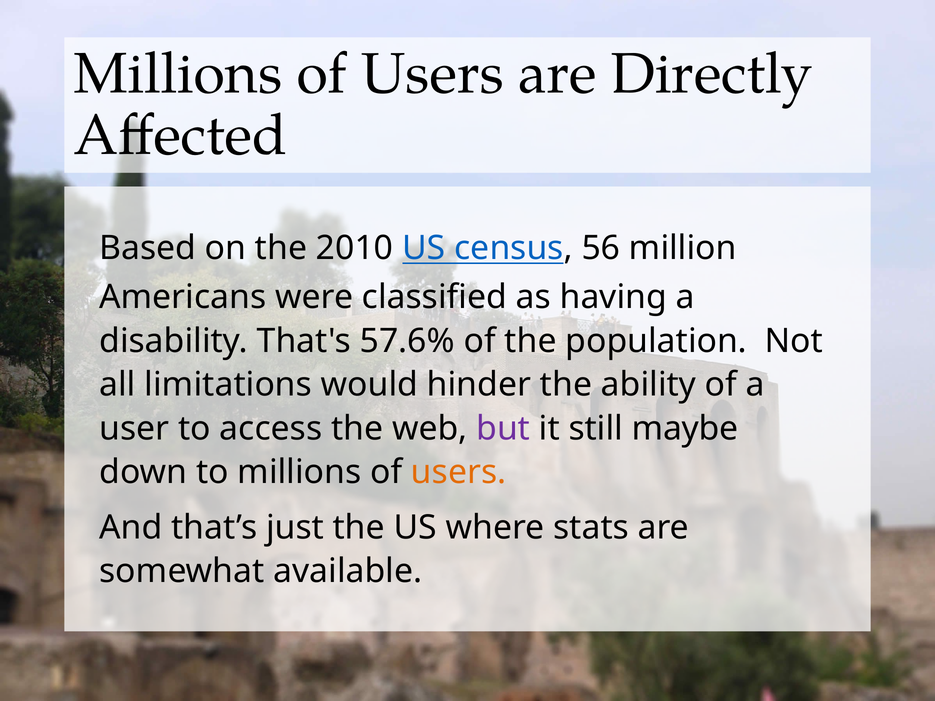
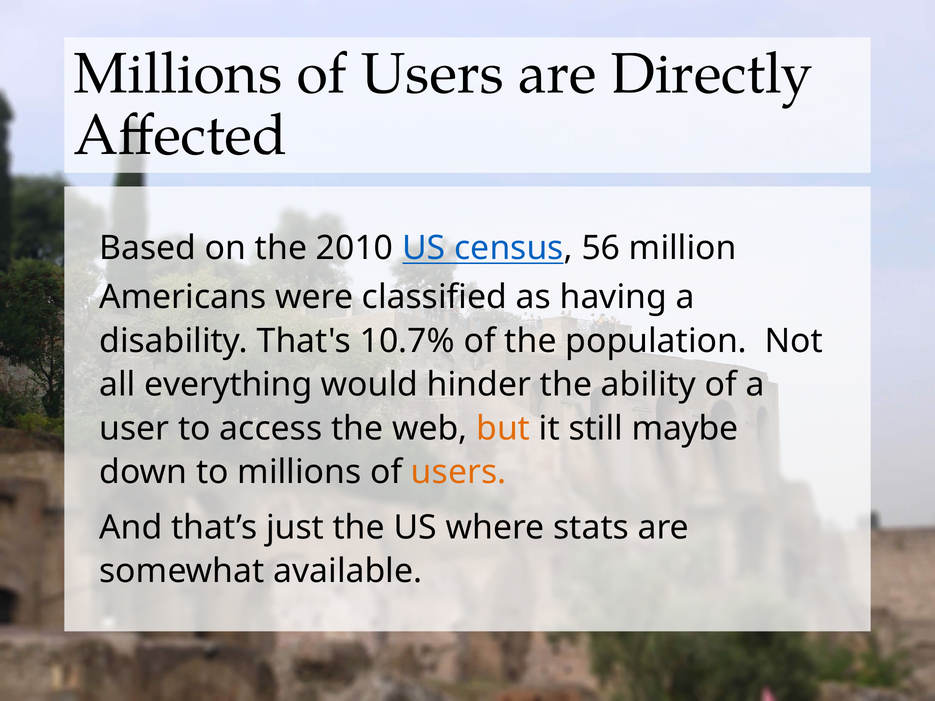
57.6%: 57.6% -> 10.7%
limitations: limitations -> everything
but colour: purple -> orange
